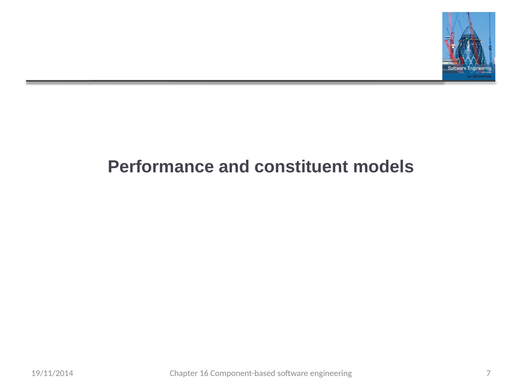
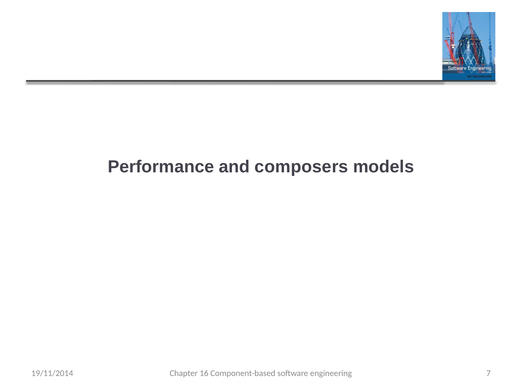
constituent: constituent -> composers
